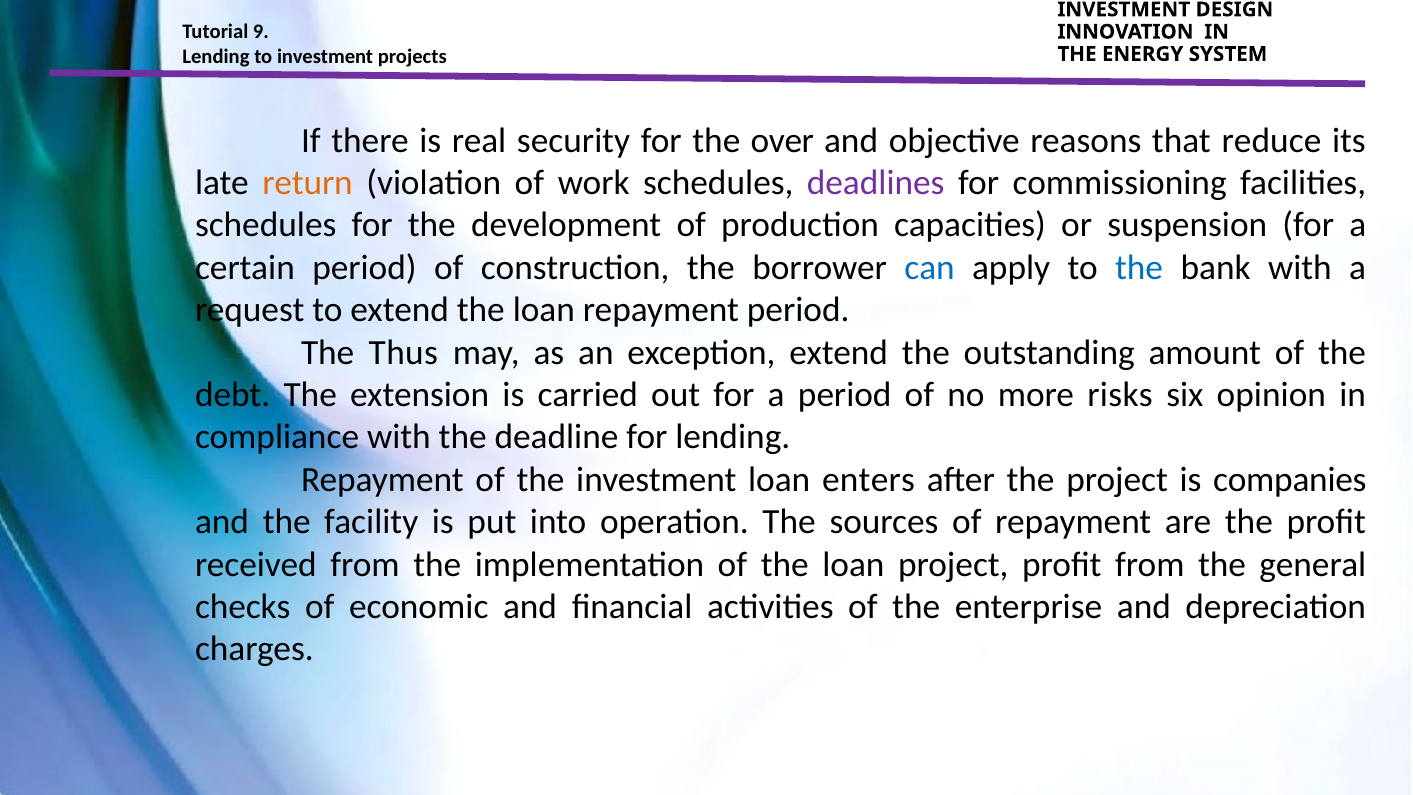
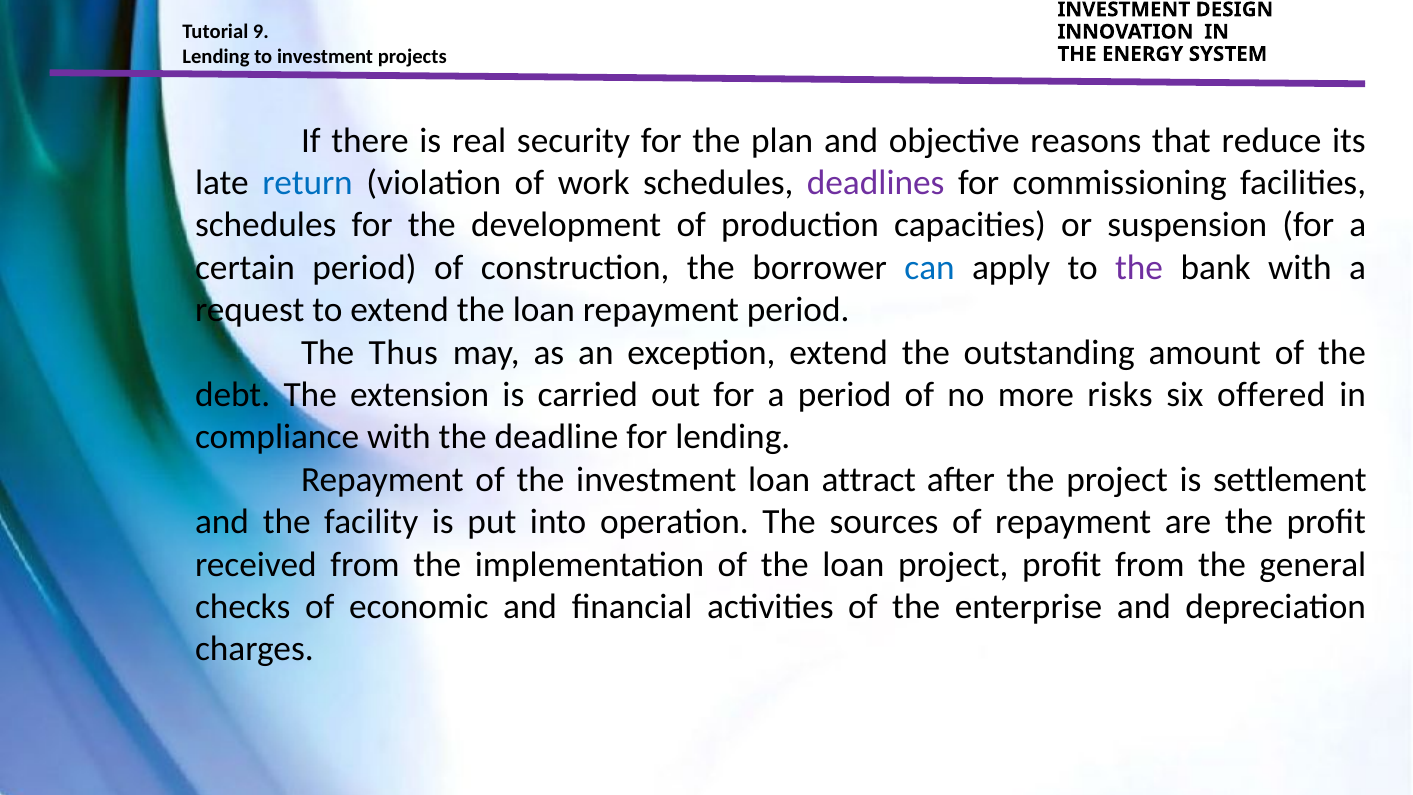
over: over -> plan
return colour: orange -> blue
the at (1139, 268) colour: blue -> purple
opinion: opinion -> offered
enters: enters -> attract
companies: companies -> settlement
